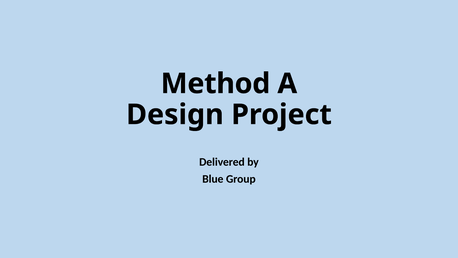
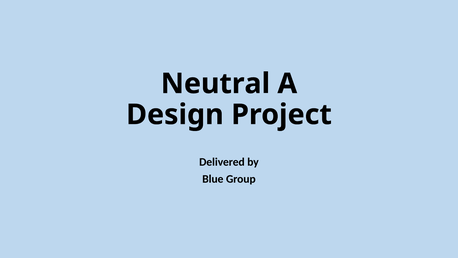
Method: Method -> Neutral
